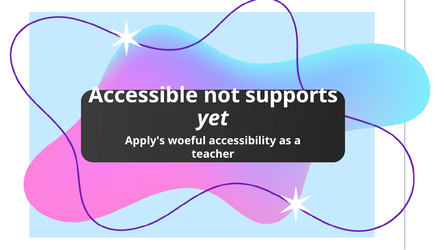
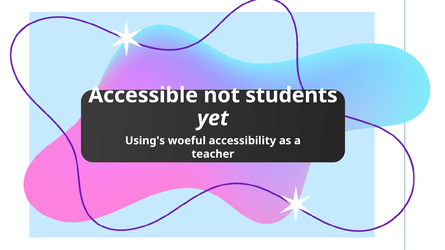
supports: supports -> students
Apply's: Apply's -> Using's
